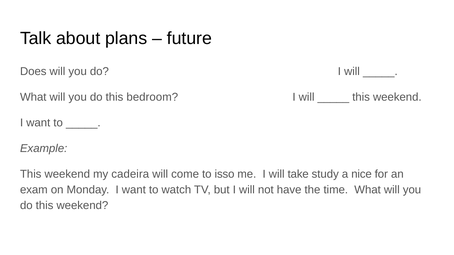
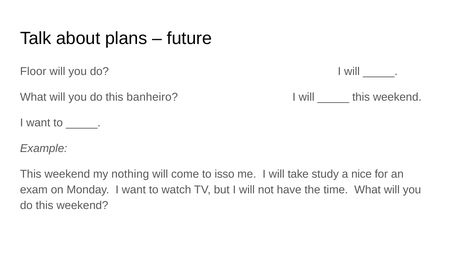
Does: Does -> Floor
bedroom: bedroom -> banheiro
cadeira: cadeira -> nothing
